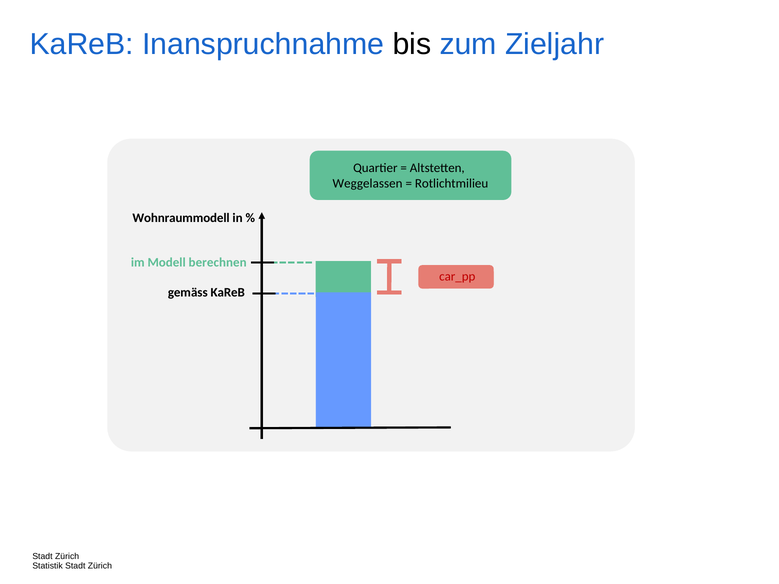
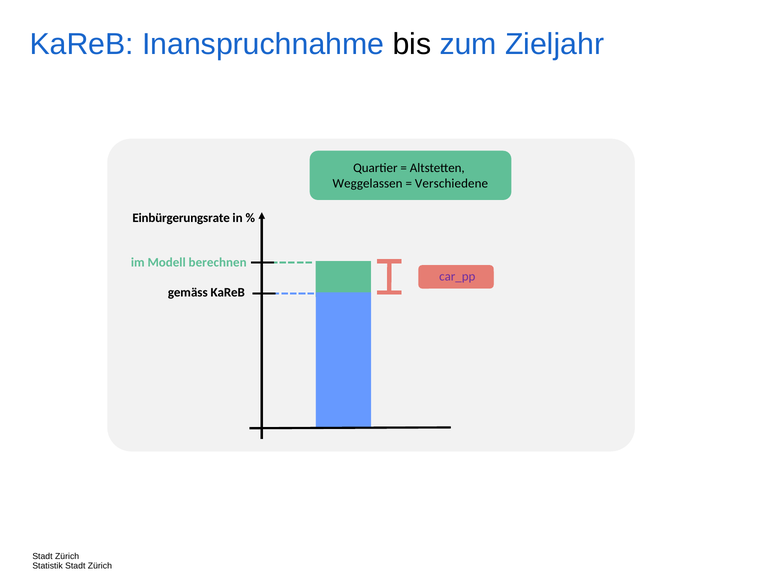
Rotlichtmilieu: Rotlichtmilieu -> Verschiedene
Wohnraummodell: Wohnraummodell -> Einbürgerungsrate
car_pp colour: red -> purple
